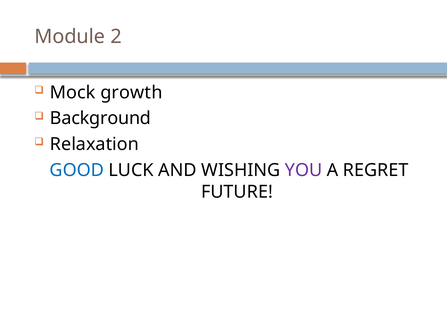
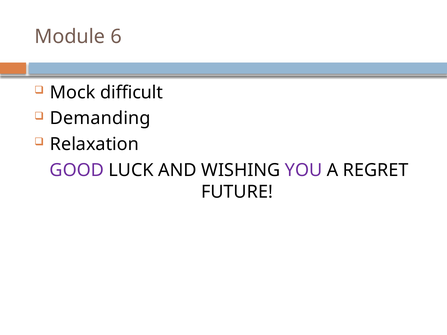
2: 2 -> 6
growth: growth -> difficult
Background: Background -> Demanding
GOOD colour: blue -> purple
